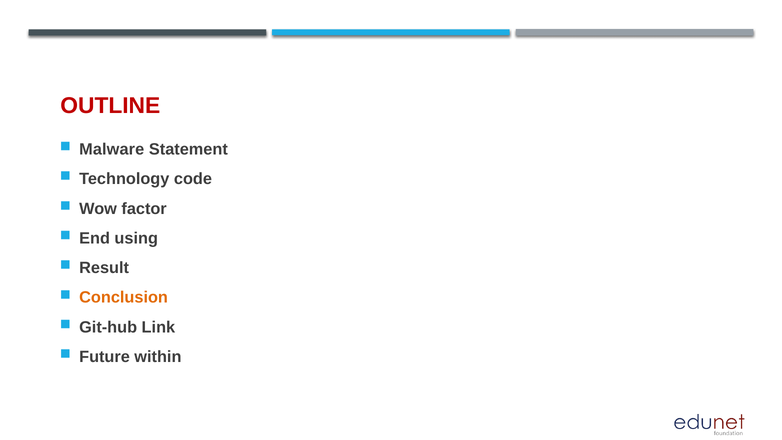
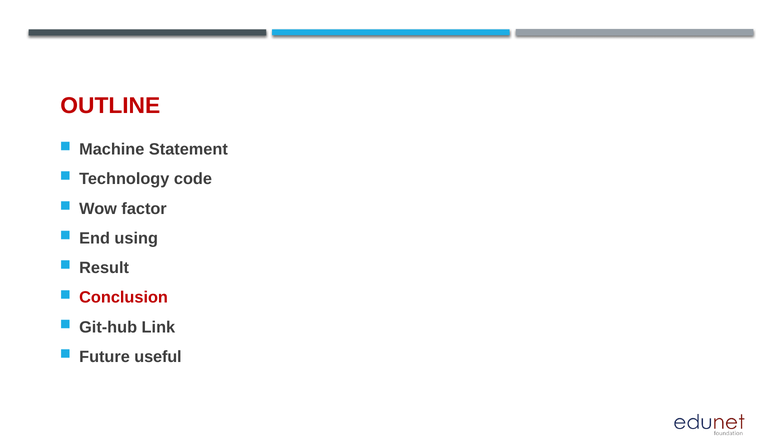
Malware: Malware -> Machine
Conclusion colour: orange -> red
within: within -> useful
